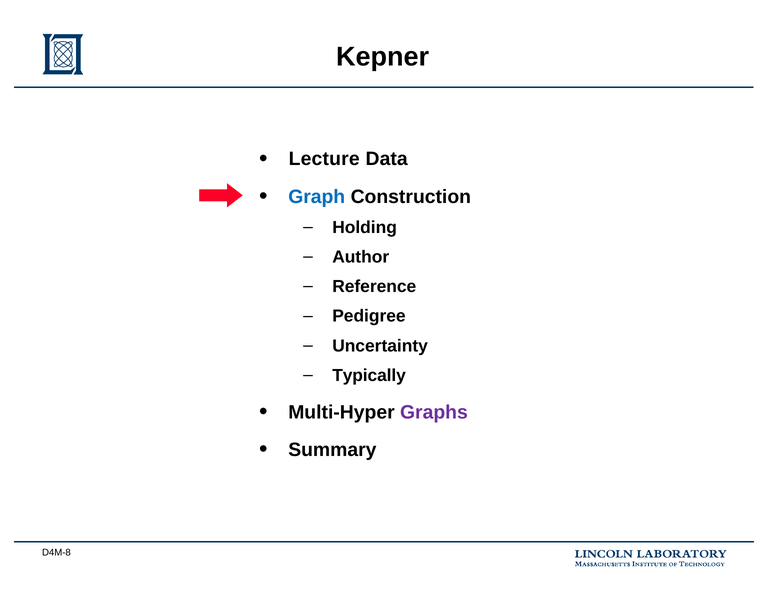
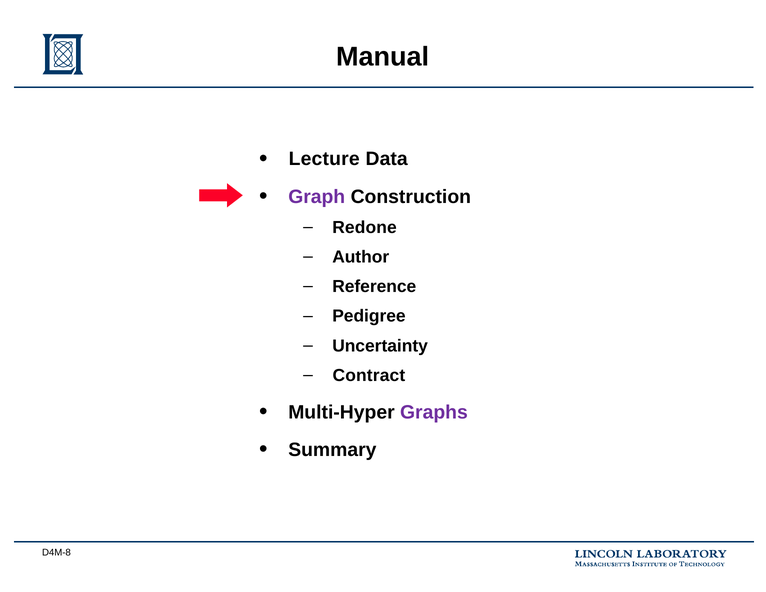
Kepner: Kepner -> Manual
Graph colour: blue -> purple
Holding: Holding -> Redone
Typically: Typically -> Contract
